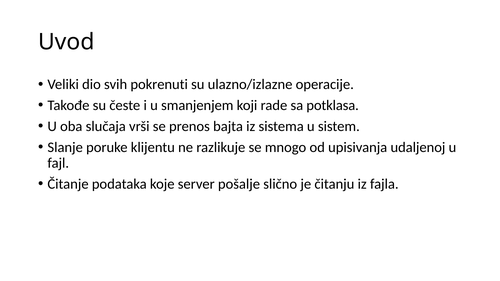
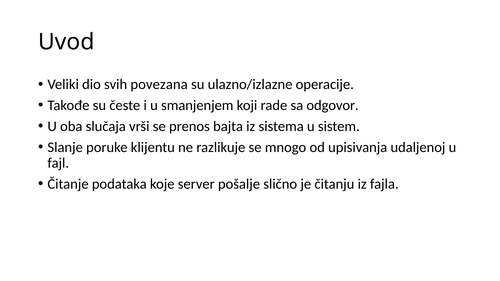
pokrenuti: pokrenuti -> povezana
potklasa: potklasa -> odgovor
